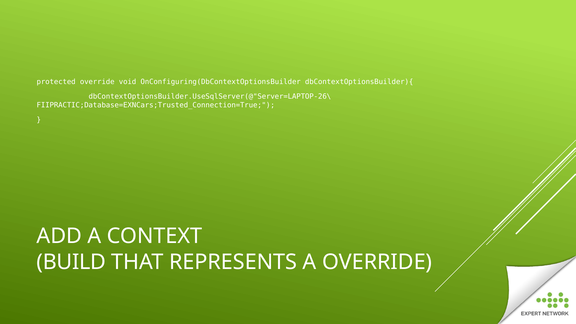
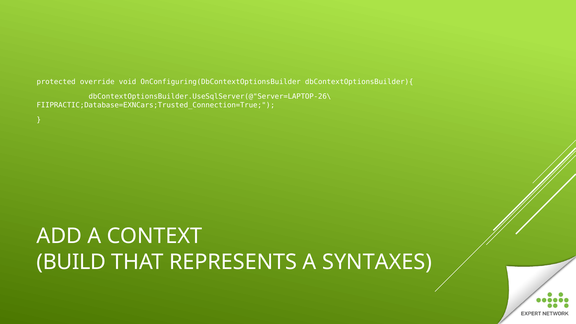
A OVERRIDE: OVERRIDE -> SYNTAXES
